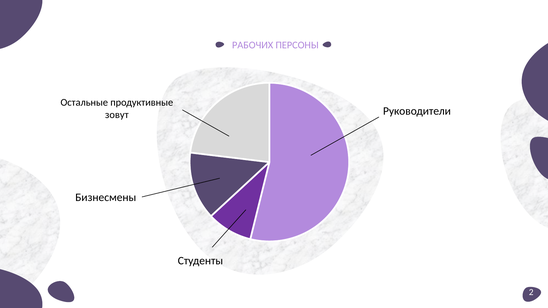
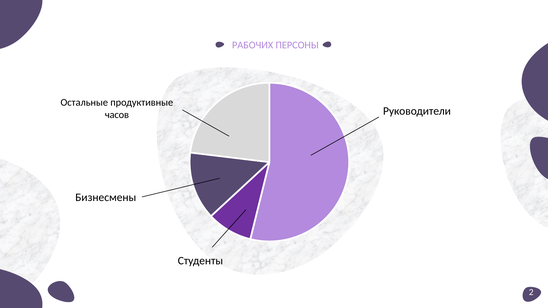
зовут: зовут -> часов
